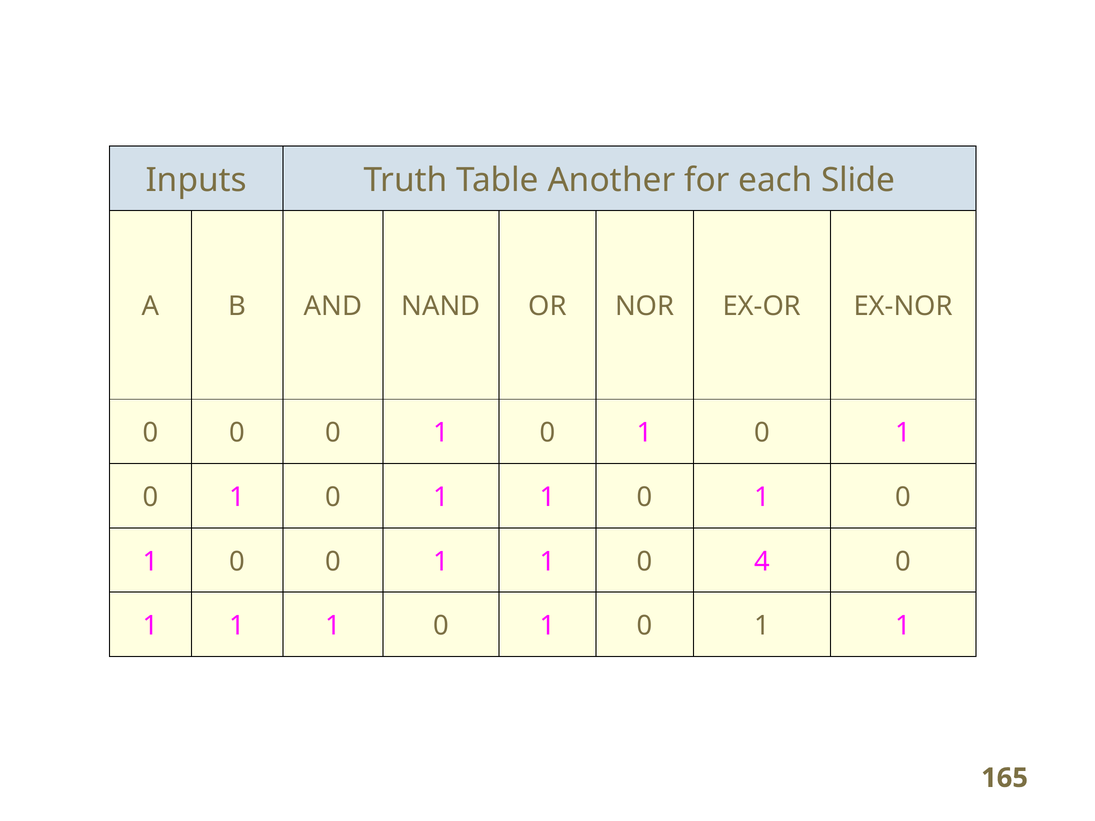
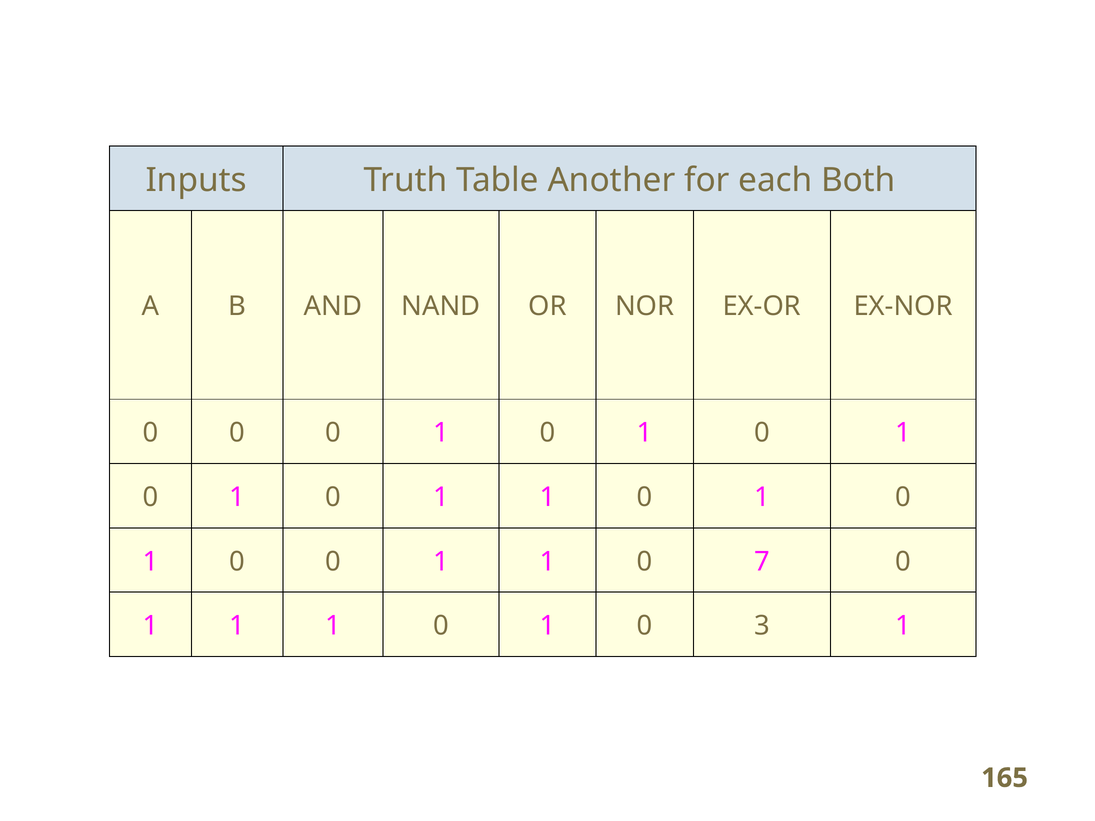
Slide: Slide -> Both
4: 4 -> 7
1 at (762, 626): 1 -> 3
